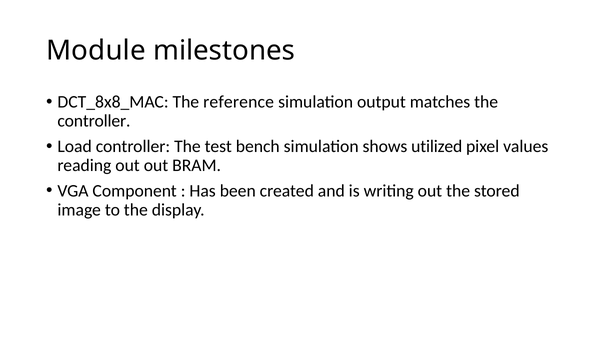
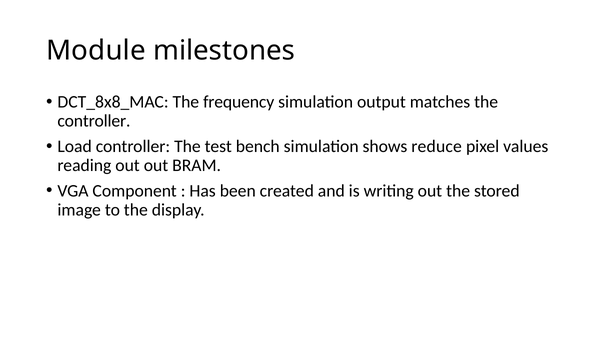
reference: reference -> frequency
utilized: utilized -> reduce
